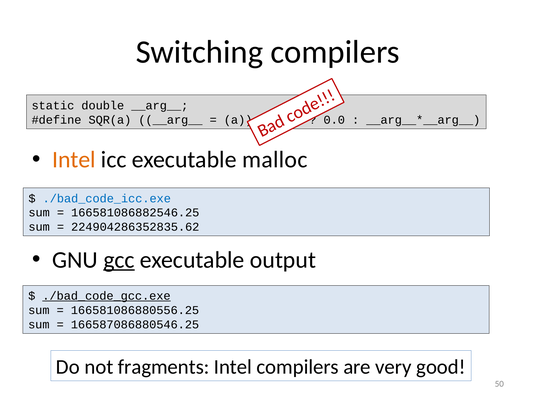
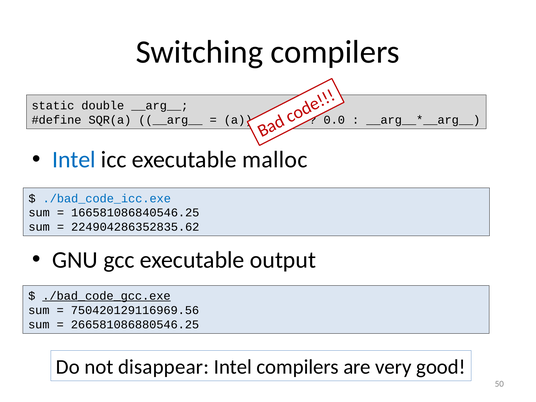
Intel at (74, 160) colour: orange -> blue
166581086882546.25: 166581086882546.25 -> 166581086840546.25
gcc underline: present -> none
166581086880556.25: 166581086880556.25 -> 750420129116969.56
166587086880546.25: 166587086880546.25 -> 266581086880546.25
fragments: fragments -> disappear
